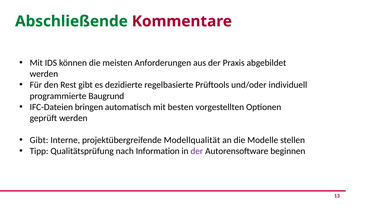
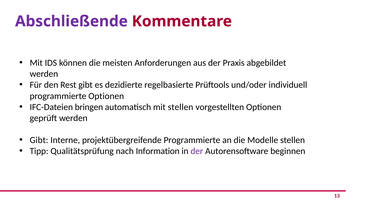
Abschließende colour: green -> purple
programmierte Baugrund: Baugrund -> Optionen
mit besten: besten -> stellen
projektübergreifende Modellqualität: Modellqualität -> Programmierte
